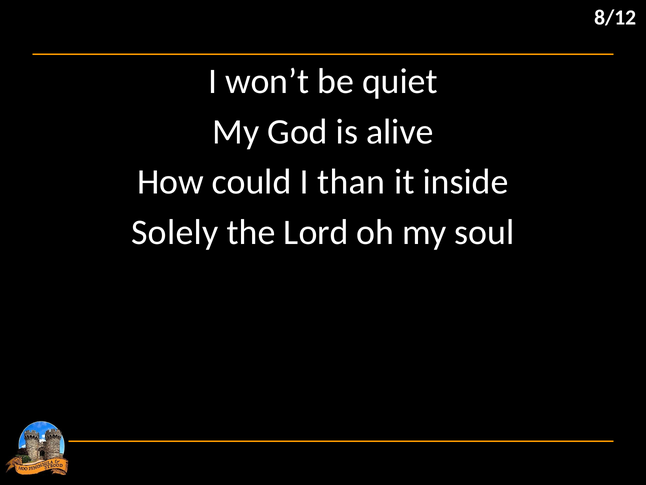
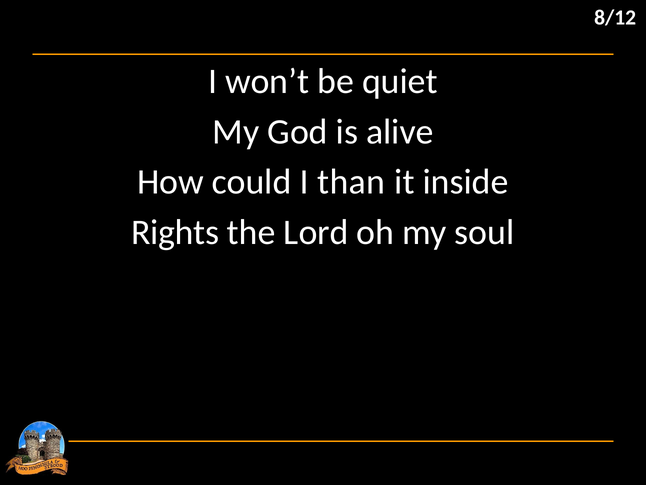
Solely: Solely -> Rights
